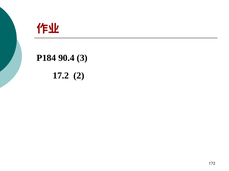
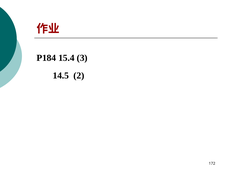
90.4: 90.4 -> 15.4
17.2: 17.2 -> 14.5
